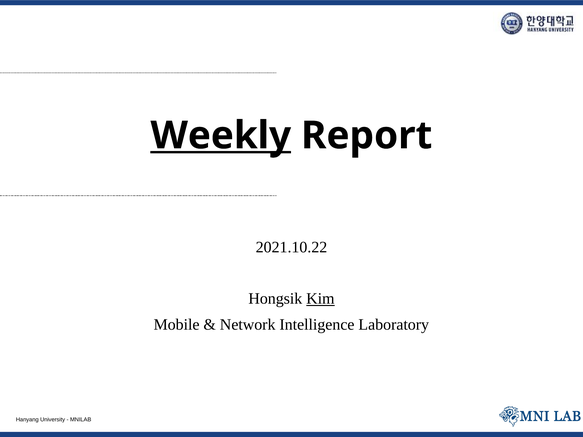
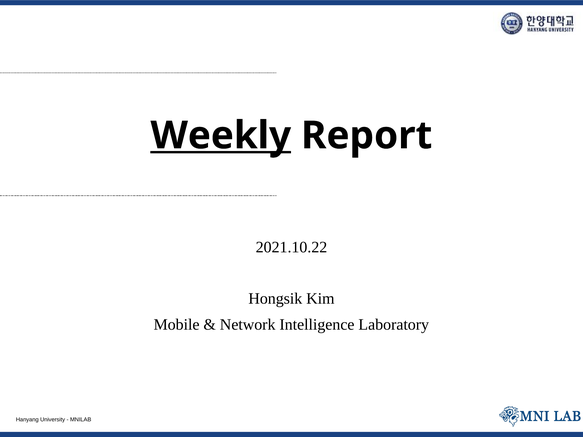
Kim underline: present -> none
